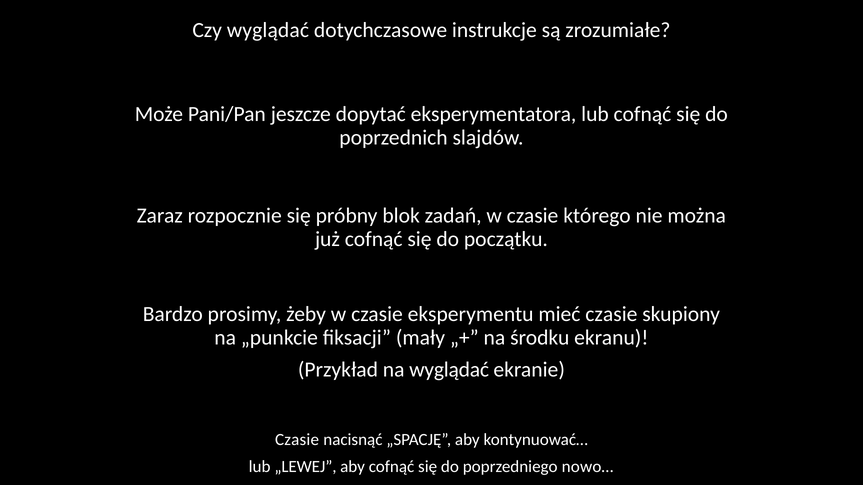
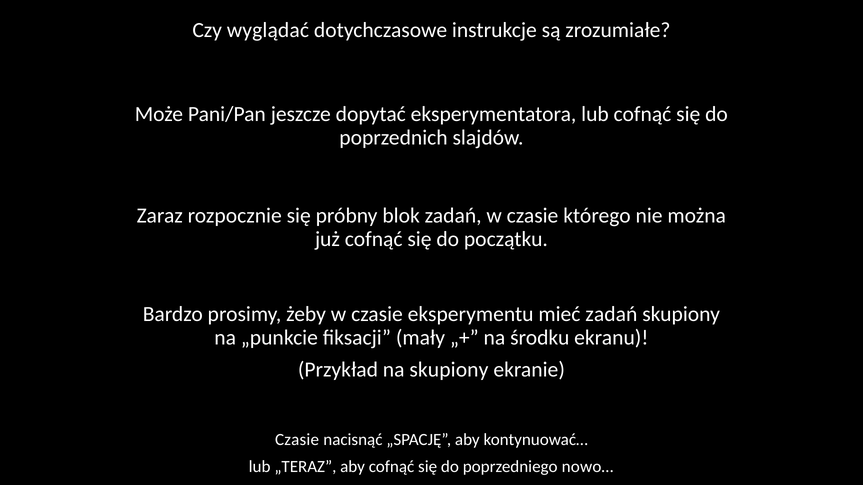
mieć czasie: czasie -> zadań
na wyglądać: wyglądać -> skupiony
„LEWEJ: „LEWEJ -> „TERAZ
